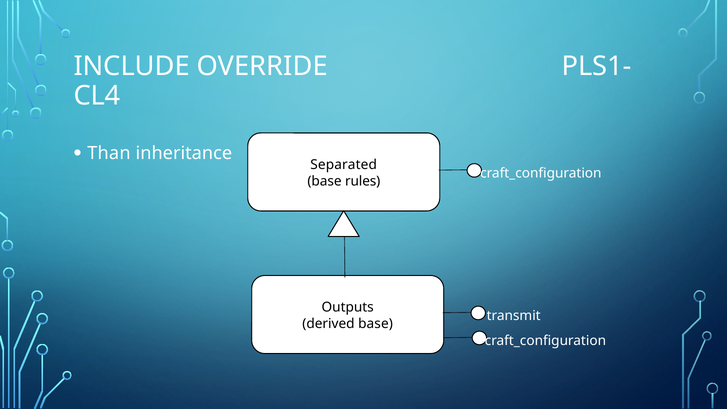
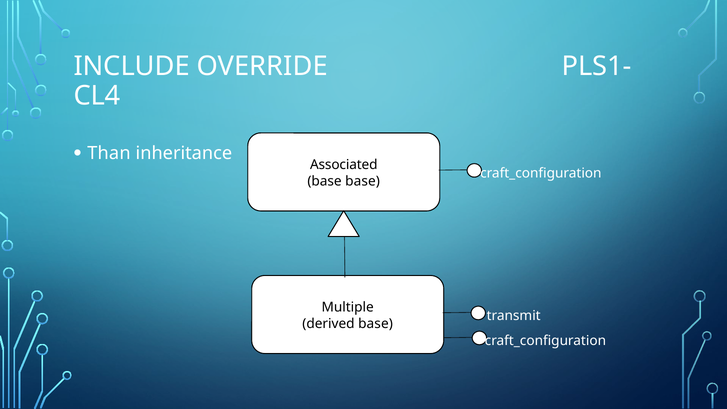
Separated: Separated -> Associated
base rules: rules -> base
Outputs: Outputs -> Multiple
